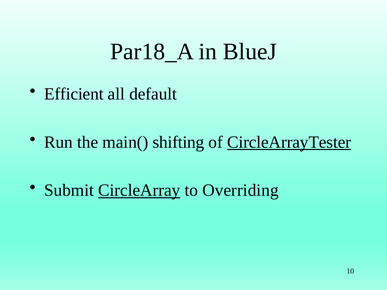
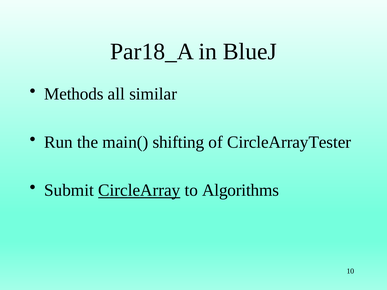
Efficient: Efficient -> Methods
default: default -> similar
CircleArrayTester underline: present -> none
Overriding: Overriding -> Algorithms
